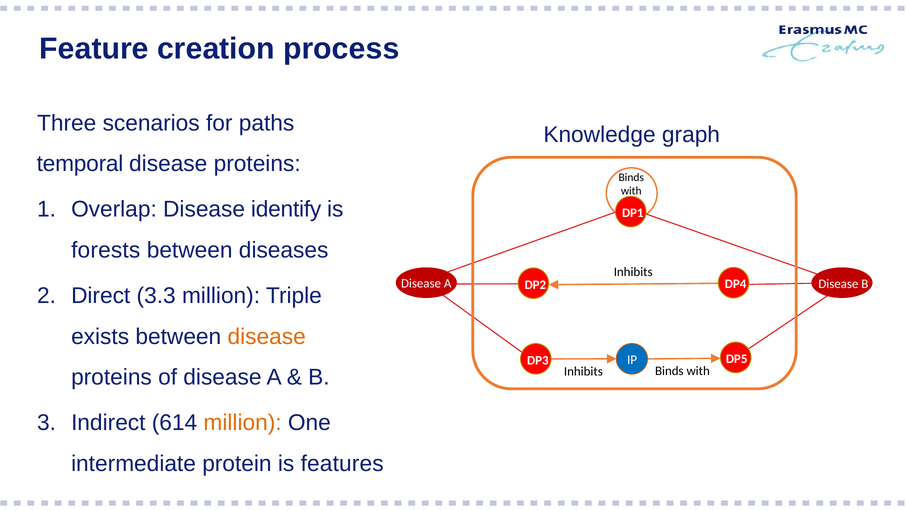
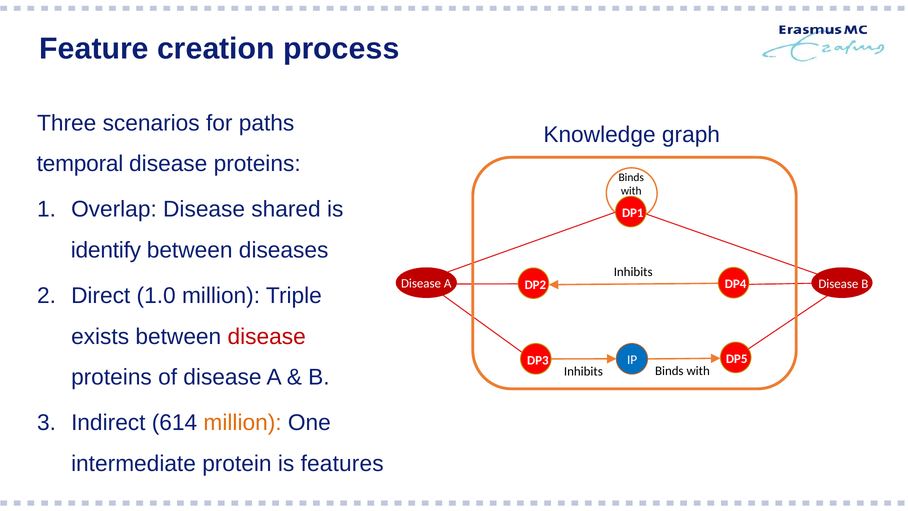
identify: identify -> shared
forests: forests -> identify
3.3: 3.3 -> 1.0
disease at (267, 336) colour: orange -> red
